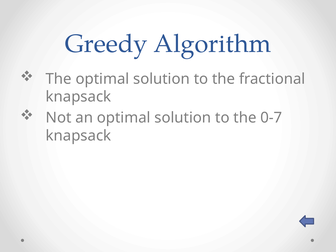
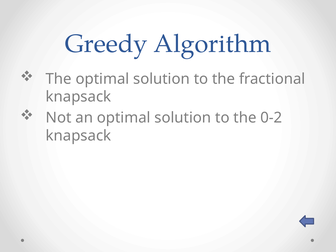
0-7: 0-7 -> 0-2
